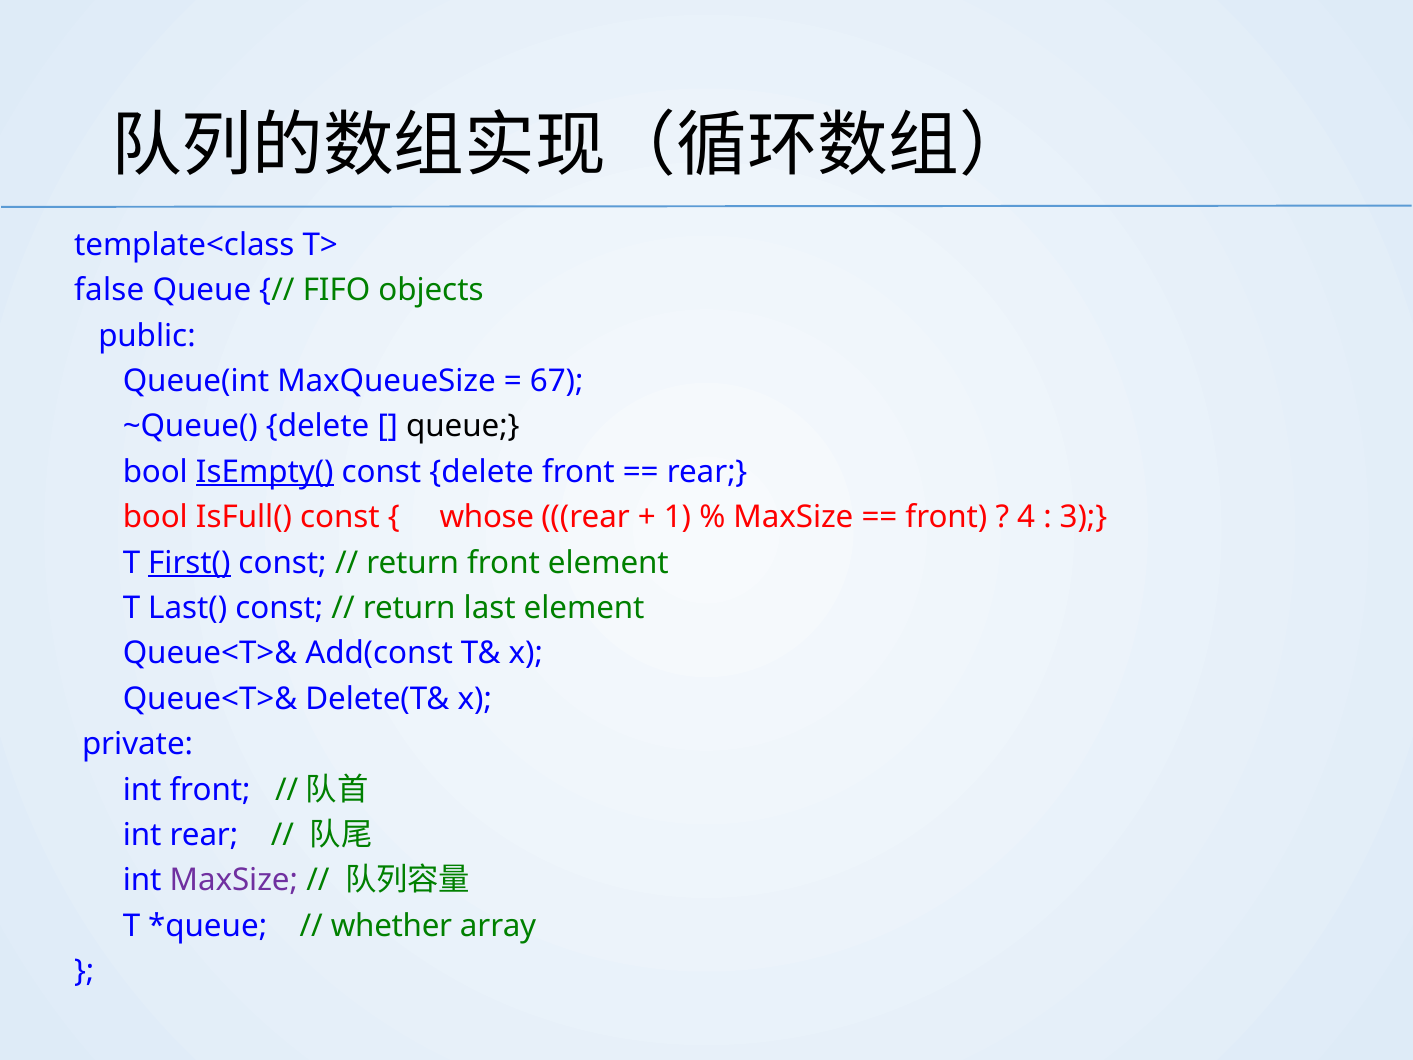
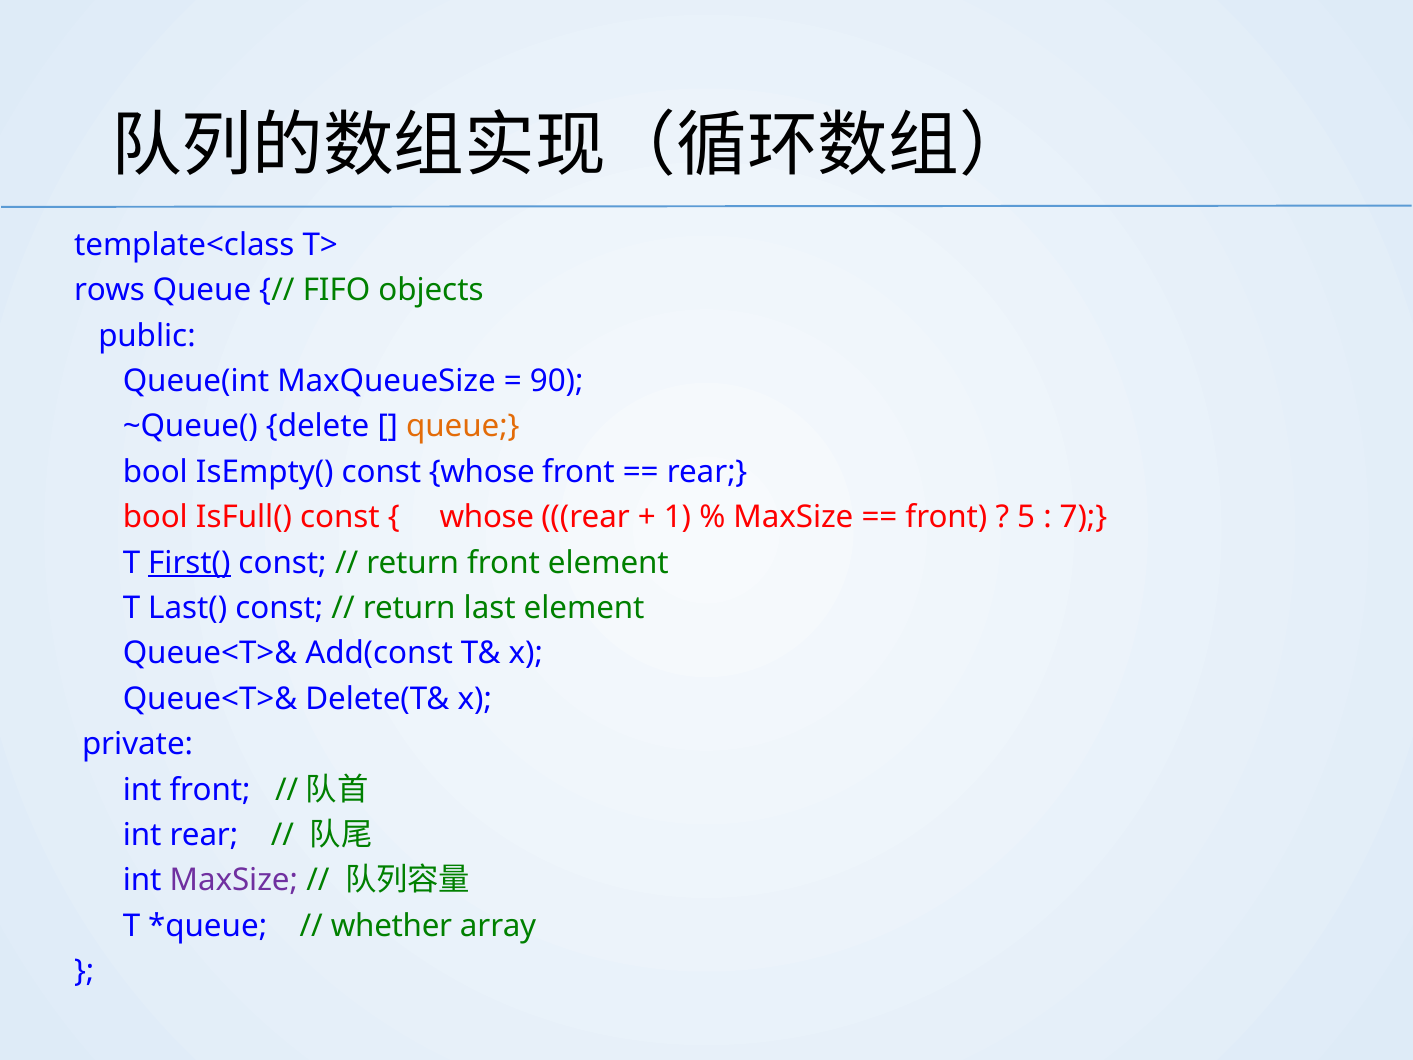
false: false -> rows
67: 67 -> 90
queue at (463, 426) colour: black -> orange
IsEmpty( underline: present -> none
const delete: delete -> whose
4: 4 -> 5
3: 3 -> 7
